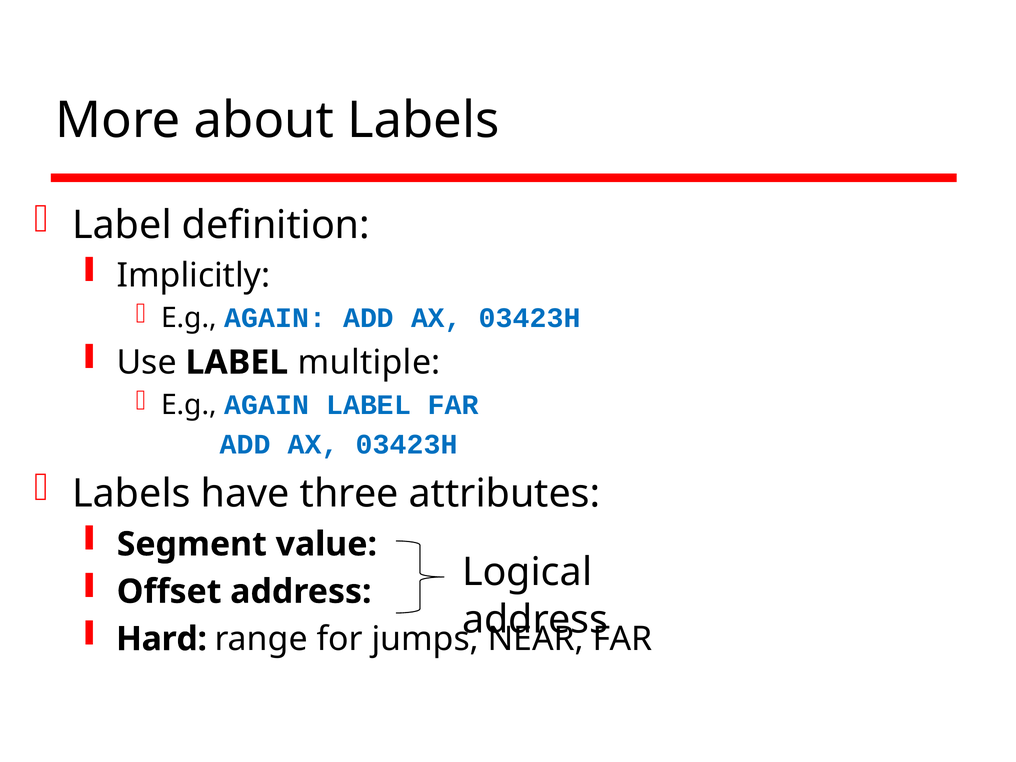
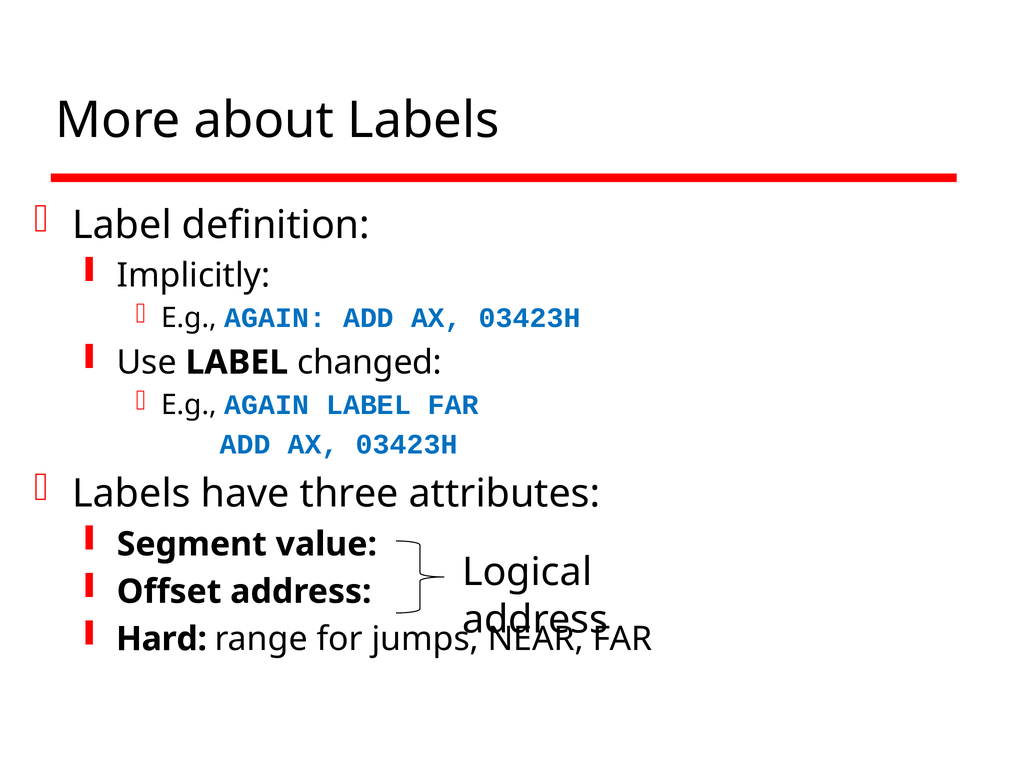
multiple: multiple -> changed
